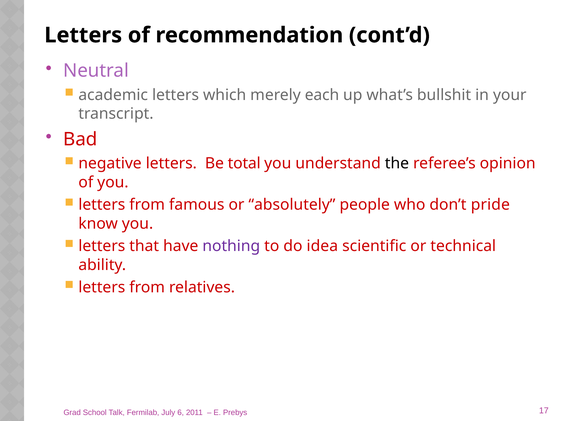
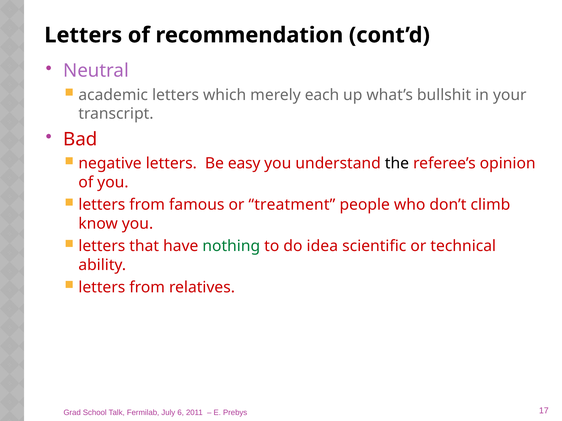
total: total -> easy
absolutely: absolutely -> treatment
pride: pride -> climb
nothing colour: purple -> green
